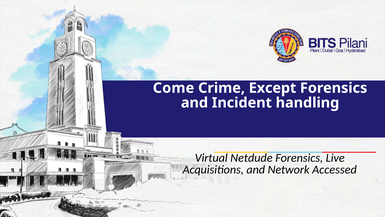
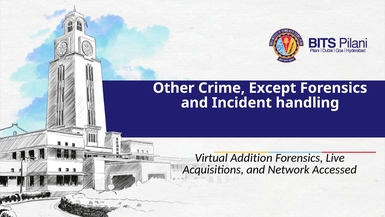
Come: Come -> Other
Netdude: Netdude -> Addition
